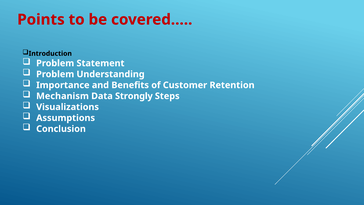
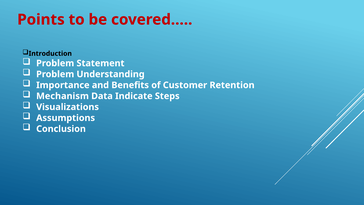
Strongly: Strongly -> Indicate
